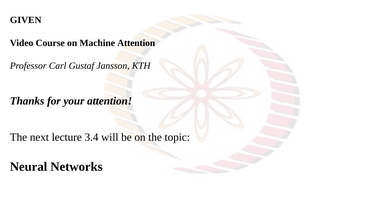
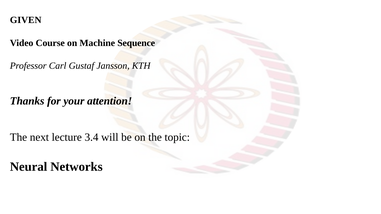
Machine Attention: Attention -> Sequence
